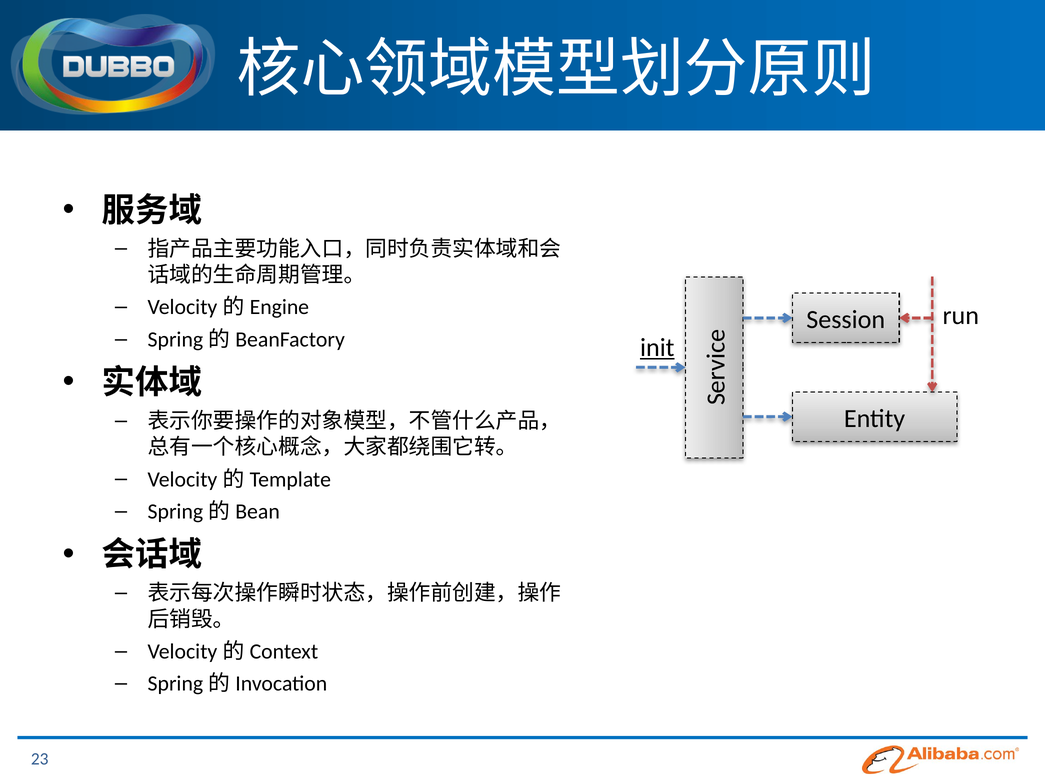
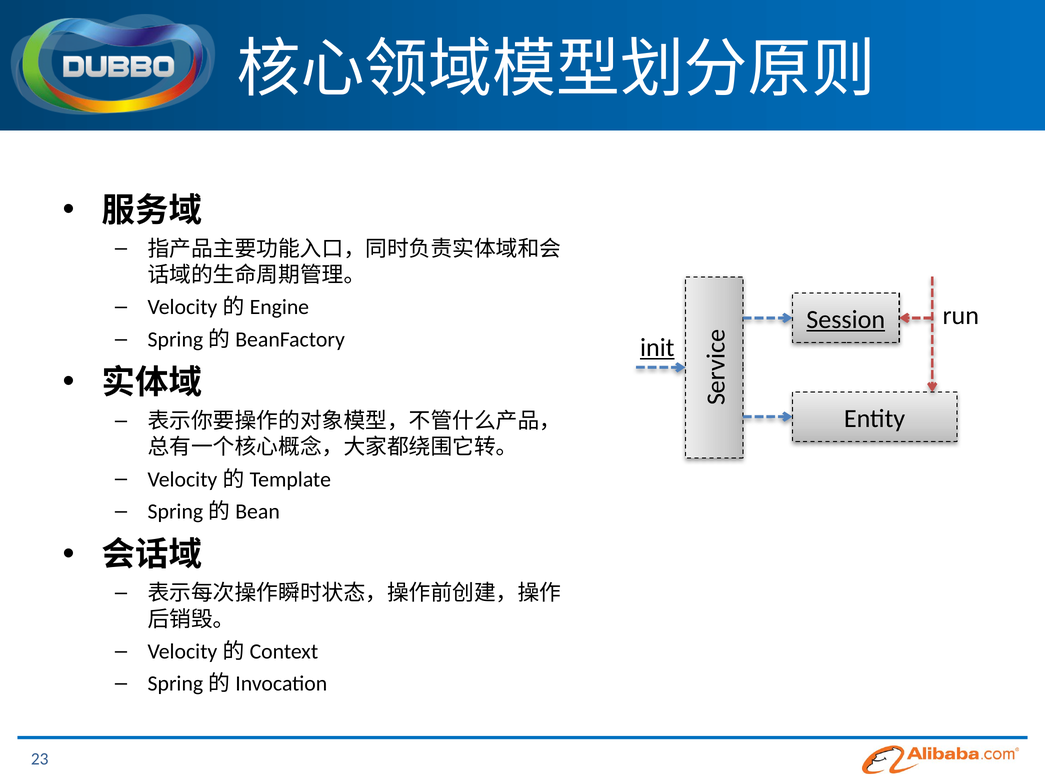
Session underline: none -> present
